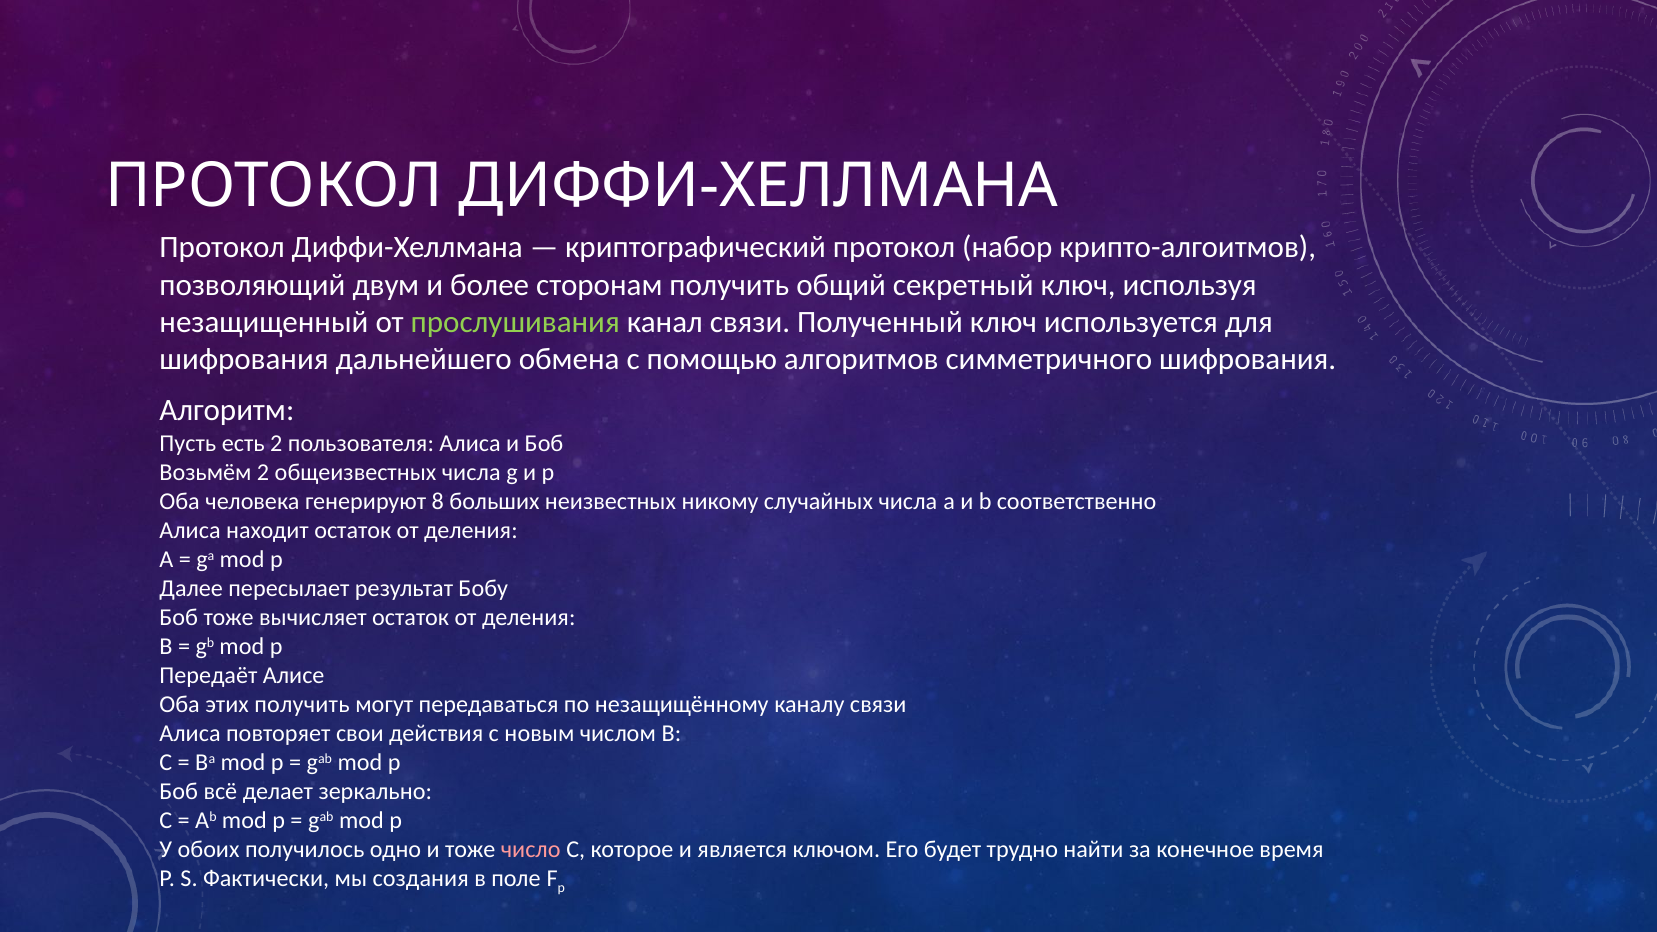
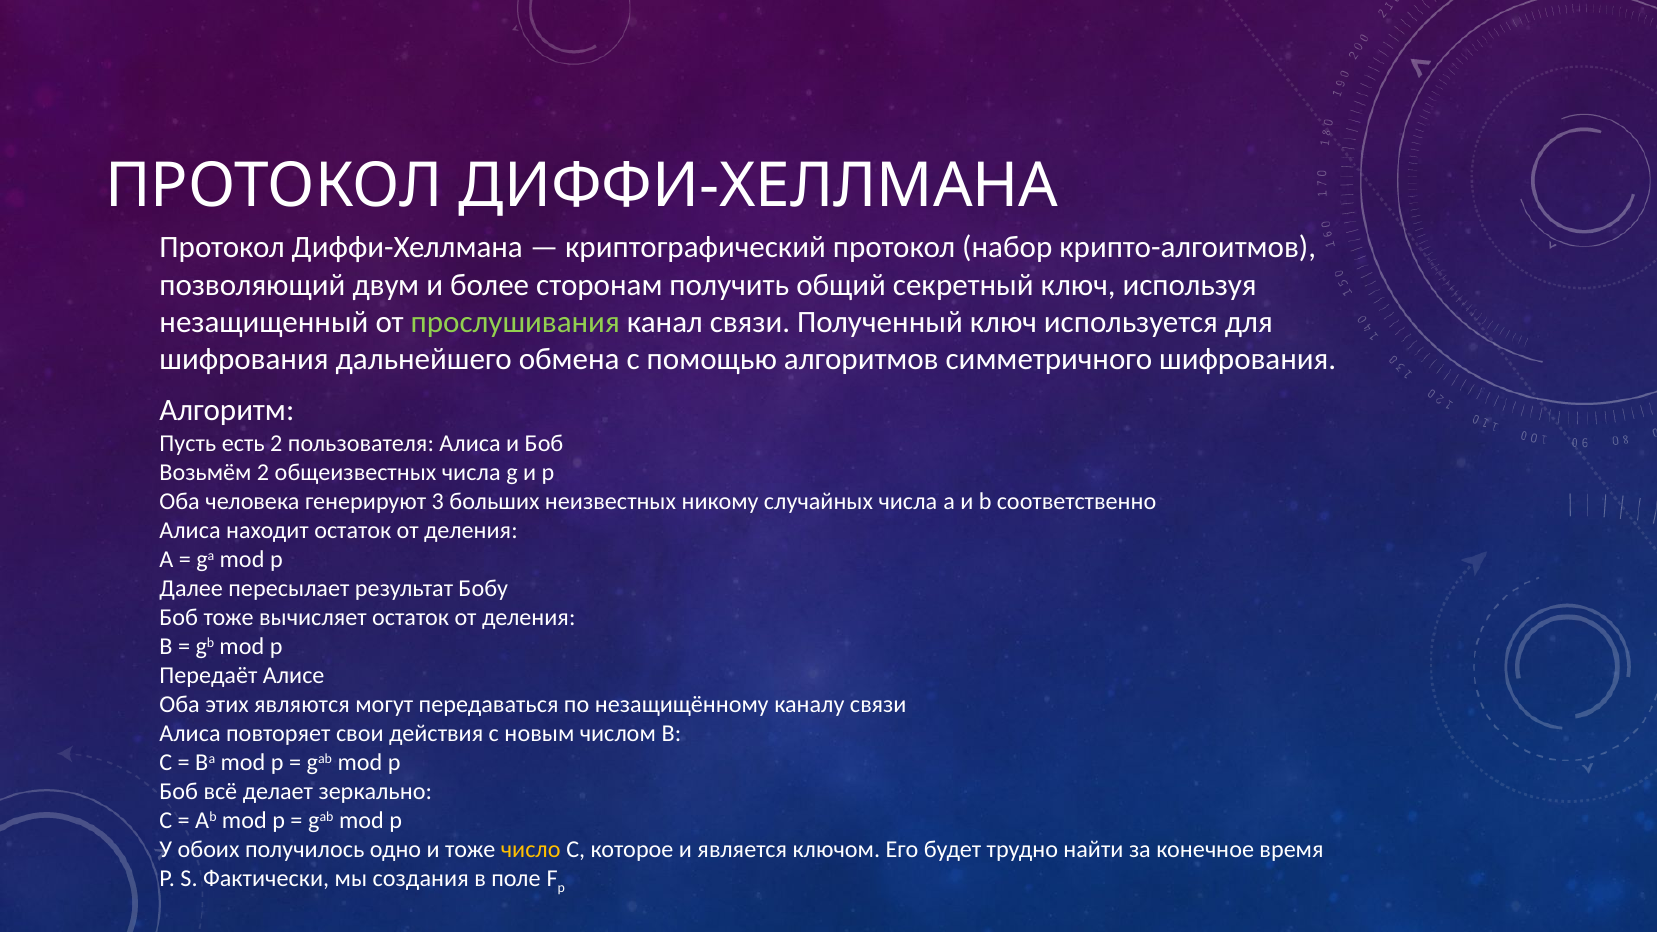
8: 8 -> 3
этих получить: получить -> являются
число colour: pink -> yellow
